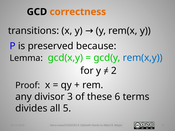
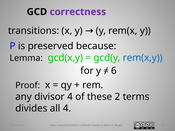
correctness colour: orange -> purple
2: 2 -> 6
divisor 3: 3 -> 4
6: 6 -> 2
all 5: 5 -> 4
